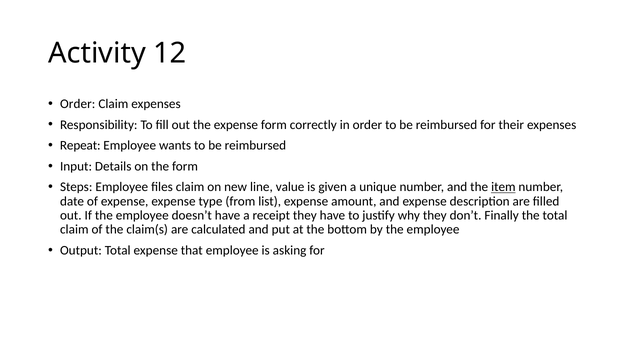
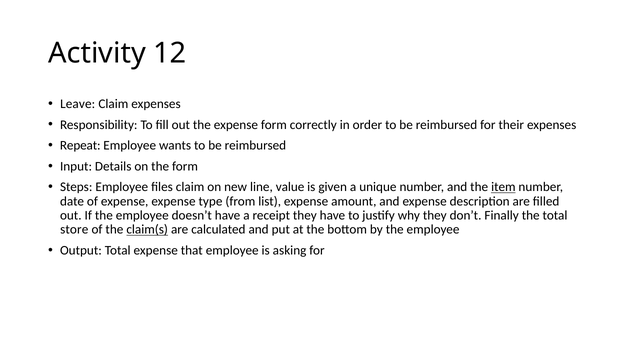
Order at (78, 104): Order -> Leave
claim at (74, 230): claim -> store
claim(s underline: none -> present
